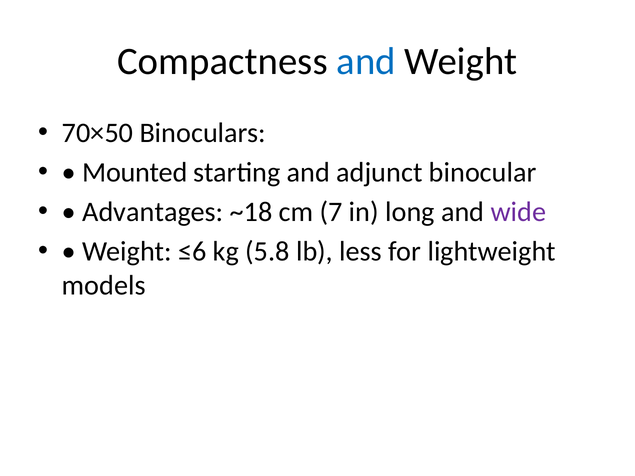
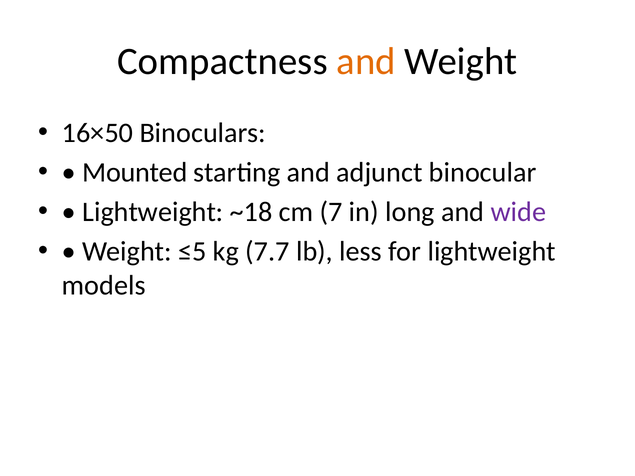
and at (366, 61) colour: blue -> orange
70×50: 70×50 -> 16×50
Advantages at (153, 212): Advantages -> Lightweight
≤6: ≤6 -> ≤5
5.8: 5.8 -> 7.7
